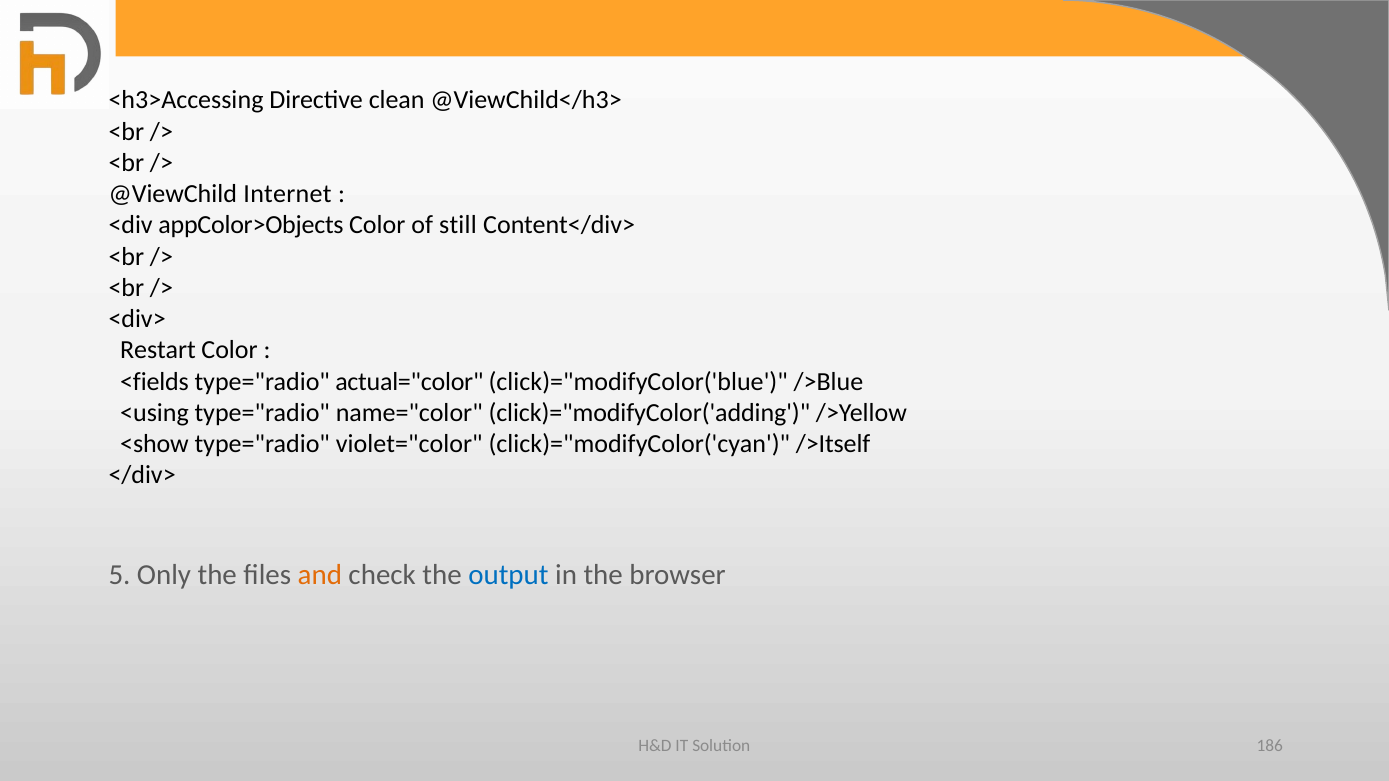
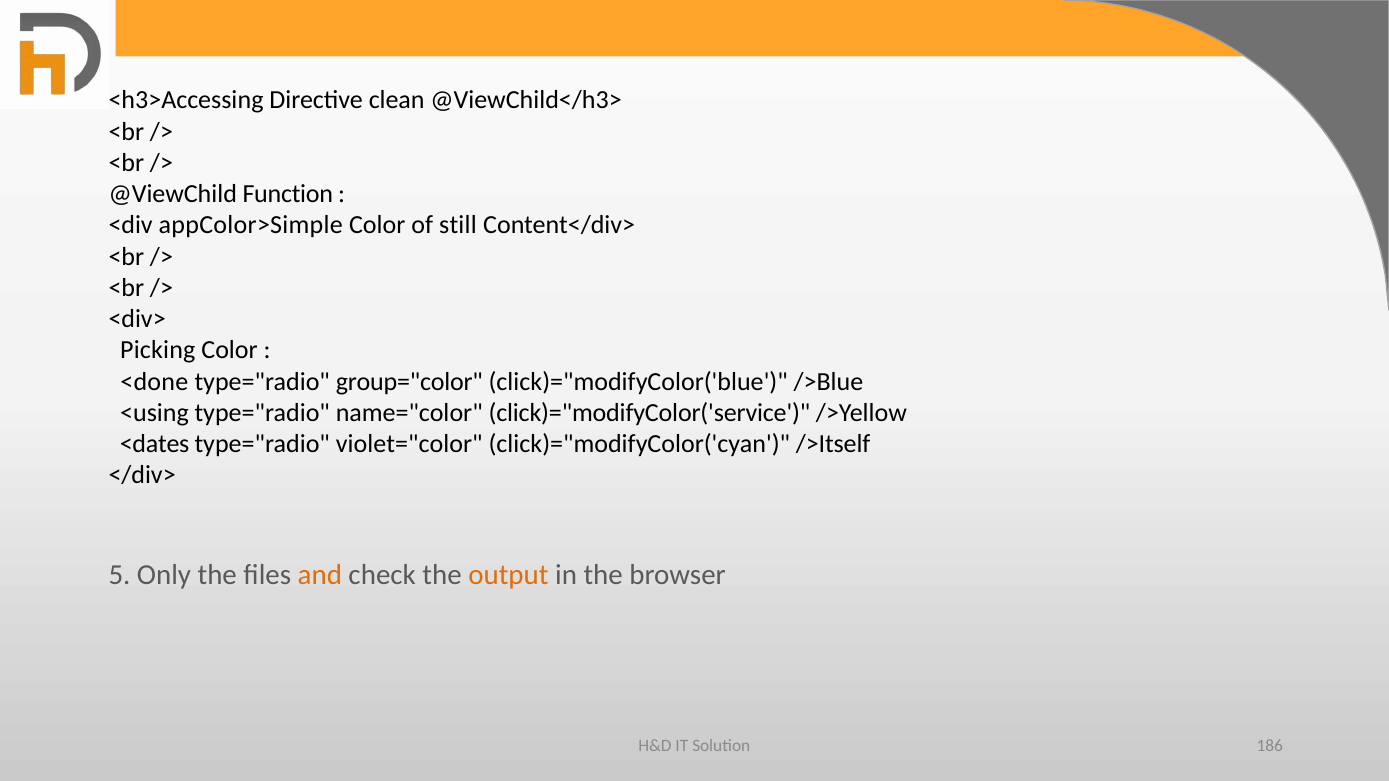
Internet: Internet -> Function
appColor>Objects: appColor>Objects -> appColor>Simple
Restart: Restart -> Picking
<fields: <fields -> <done
actual="color: actual="color -> group="color
click)="modifyColor('adding: click)="modifyColor('adding -> click)="modifyColor('service
<show: <show -> <dates
output colour: blue -> orange
